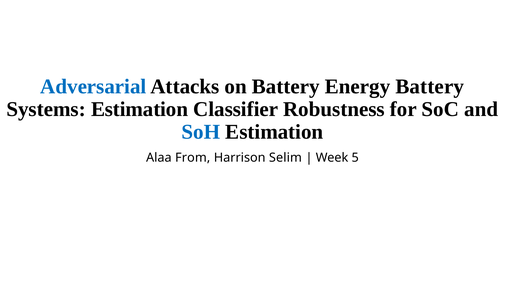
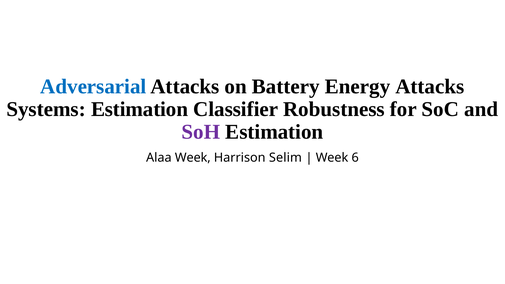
Energy Battery: Battery -> Attacks
SoH colour: blue -> purple
Alaa From: From -> Week
5: 5 -> 6
